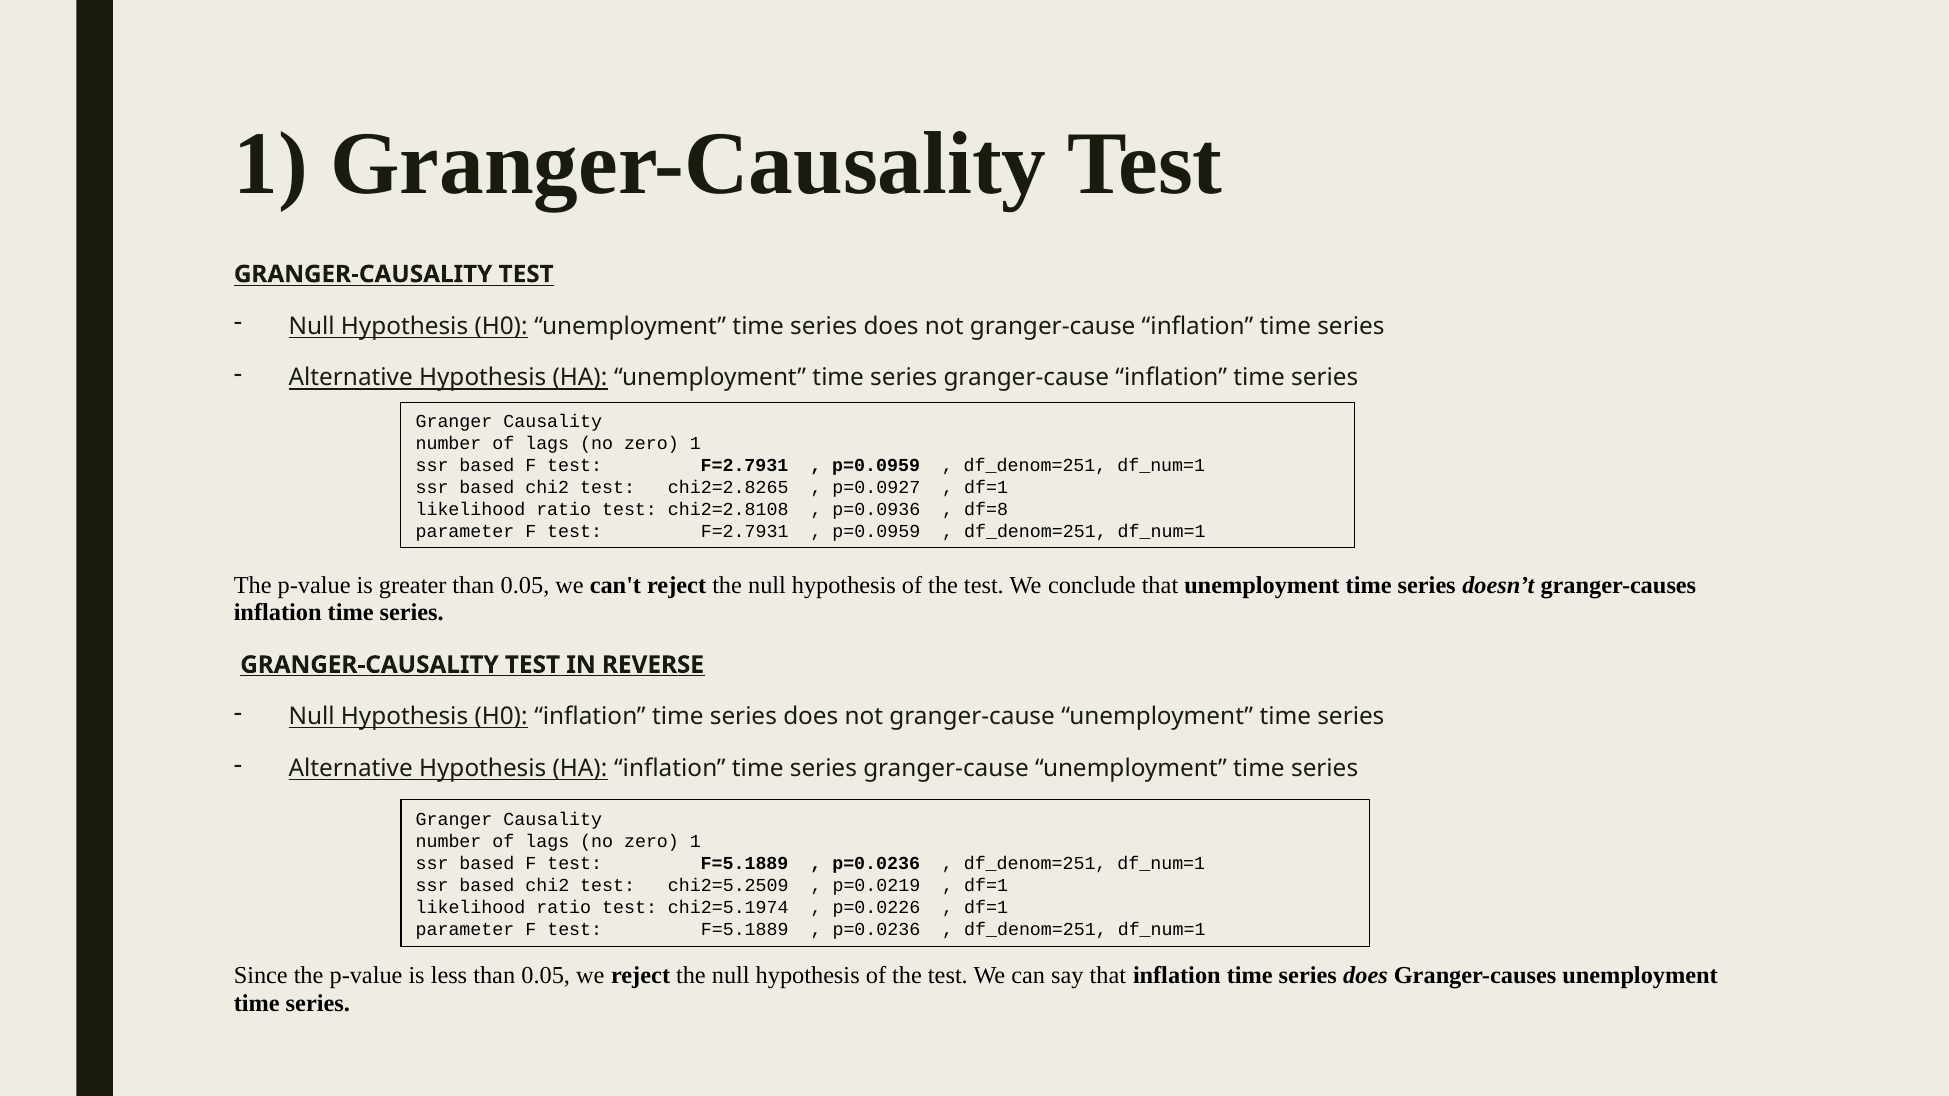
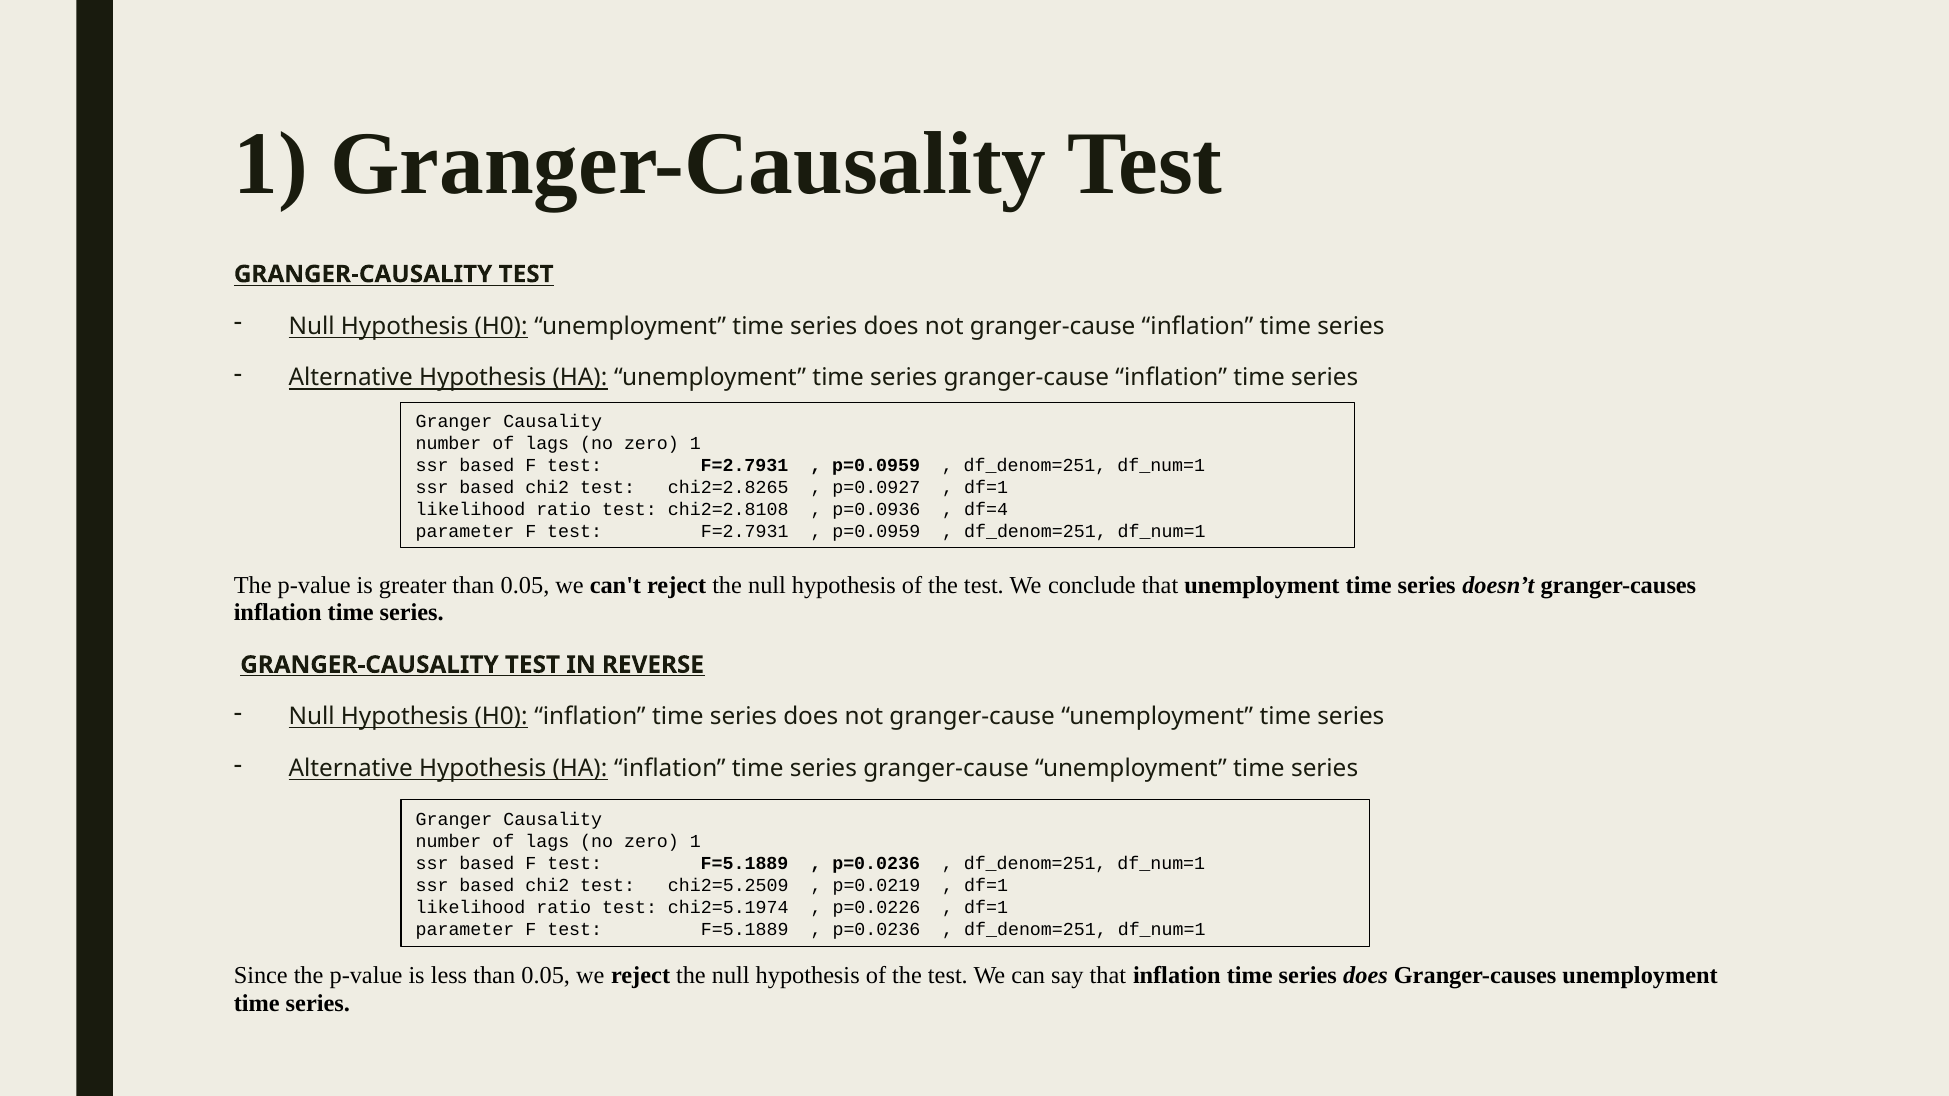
df=8: df=8 -> df=4
